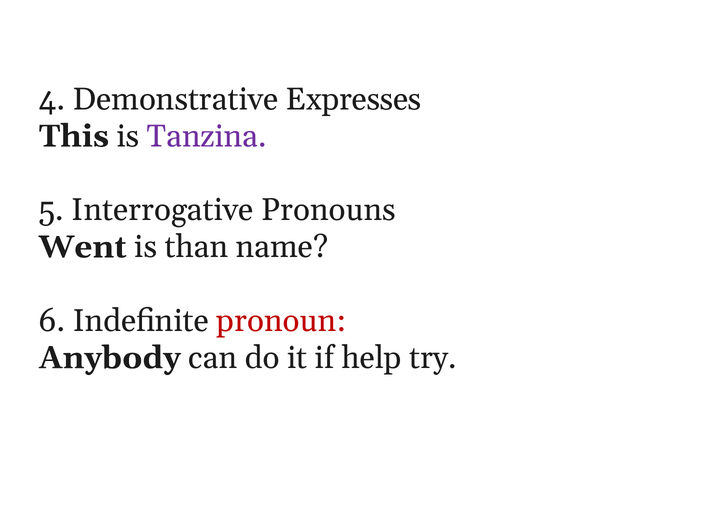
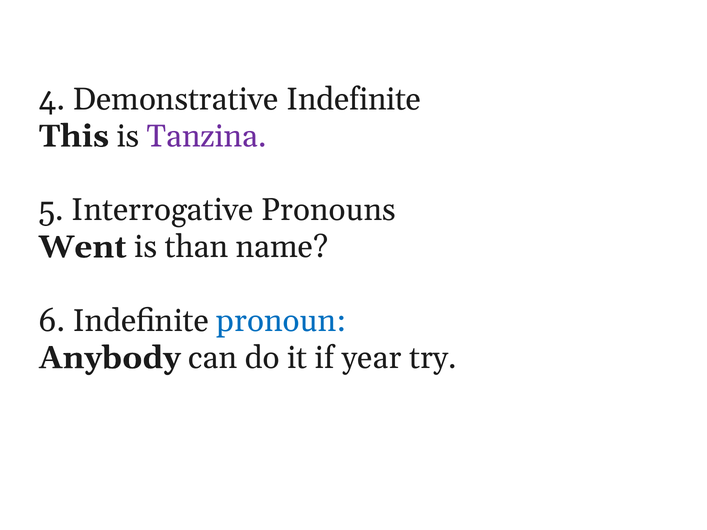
Demonstrative Expresses: Expresses -> Indefinite
pronoun colour: red -> blue
help: help -> year
